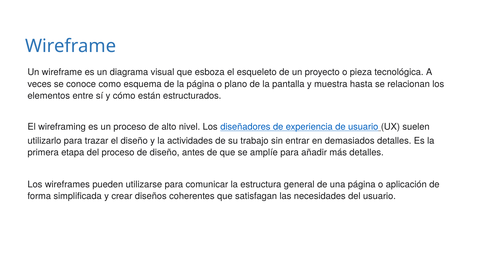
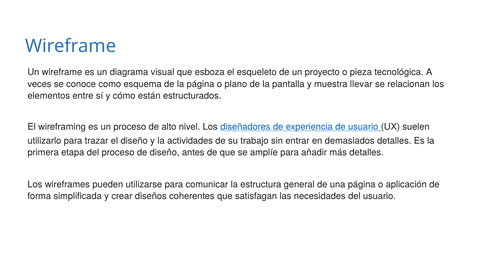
hasta: hasta -> llevar
